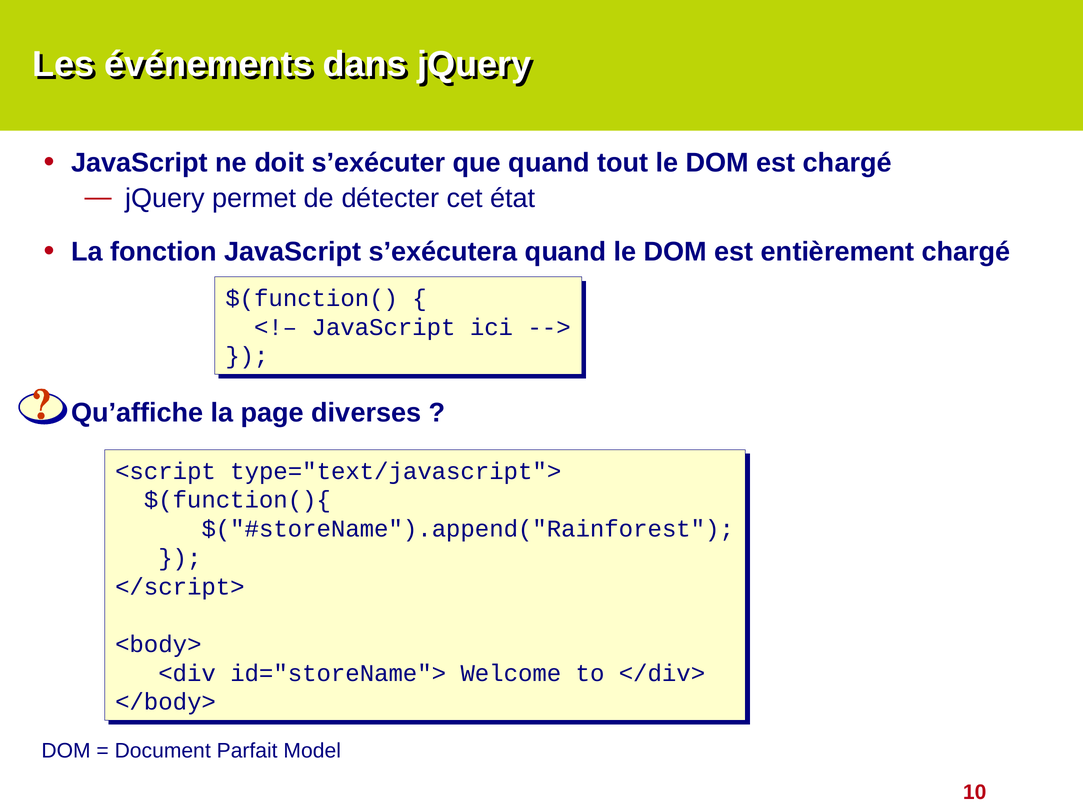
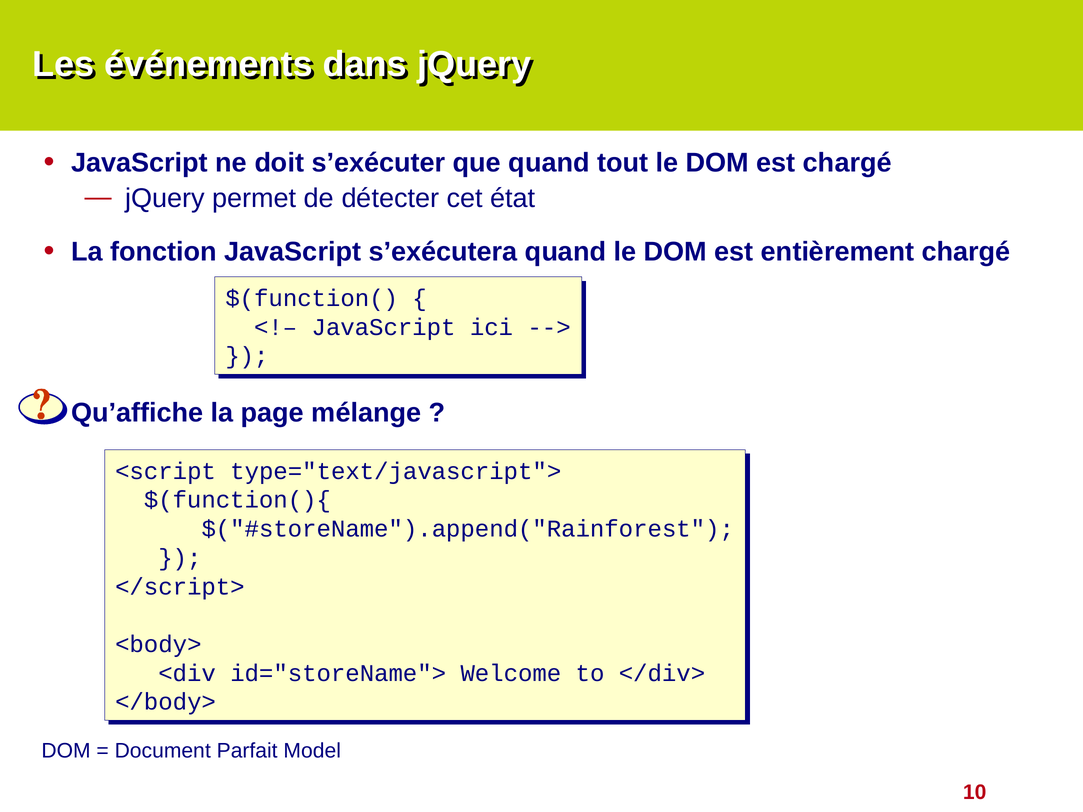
diverses: diverses -> mélange
